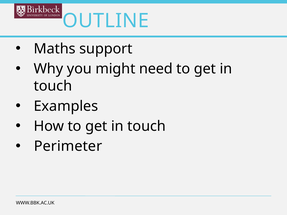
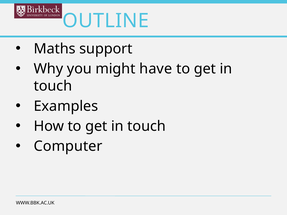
need: need -> have
Perimeter: Perimeter -> Computer
